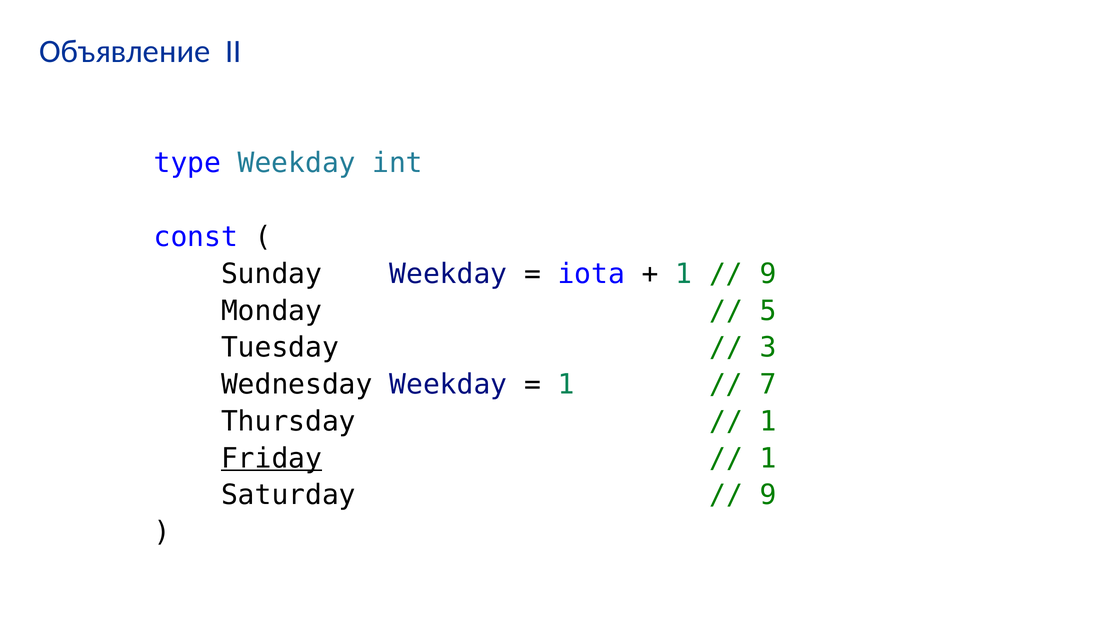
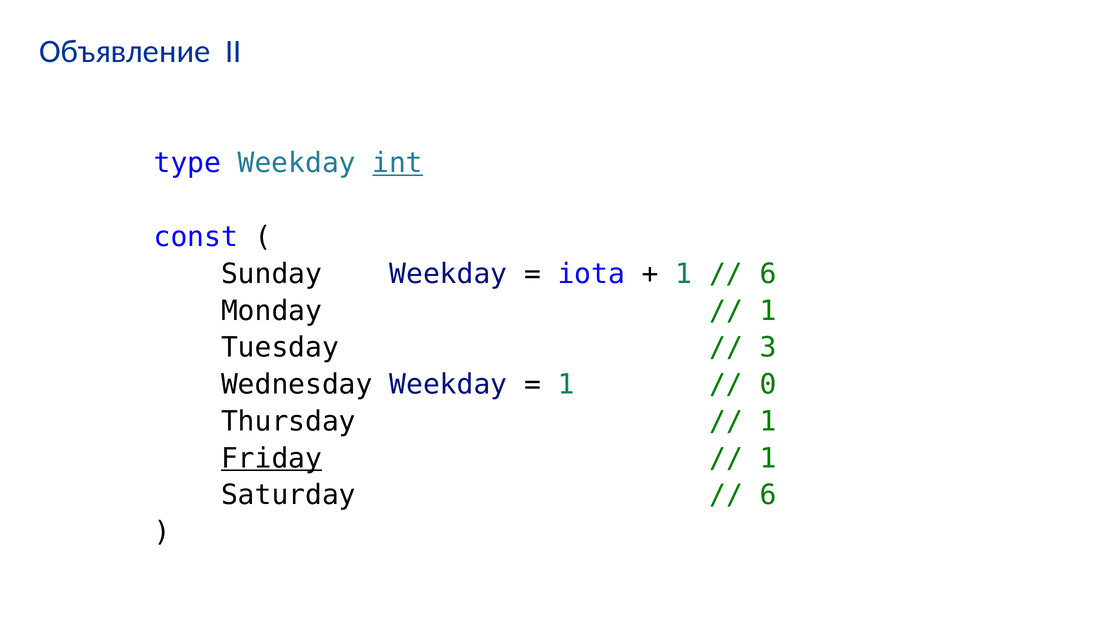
int underline: none -> present
9 at (768, 274): 9 -> 6
5 at (768, 311): 5 -> 1
7: 7 -> 0
9 at (768, 496): 9 -> 6
